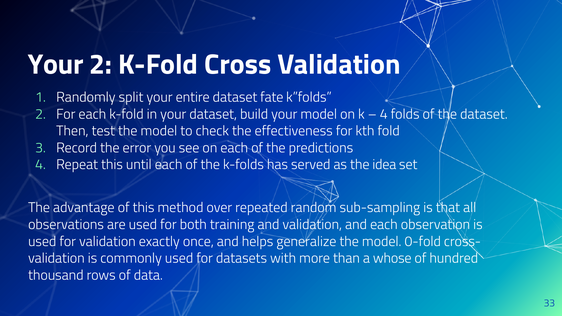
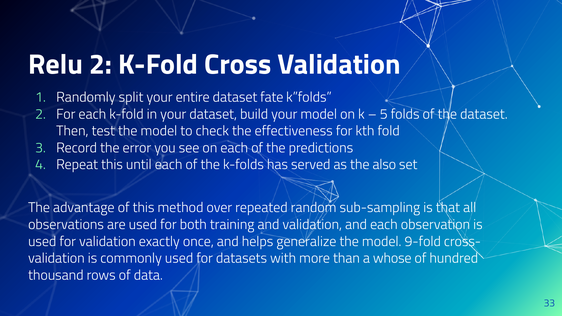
Your at (56, 64): Your -> Relu
4 at (384, 114): 4 -> 5
idea: idea -> also
0-fold: 0-fold -> 9-fold
